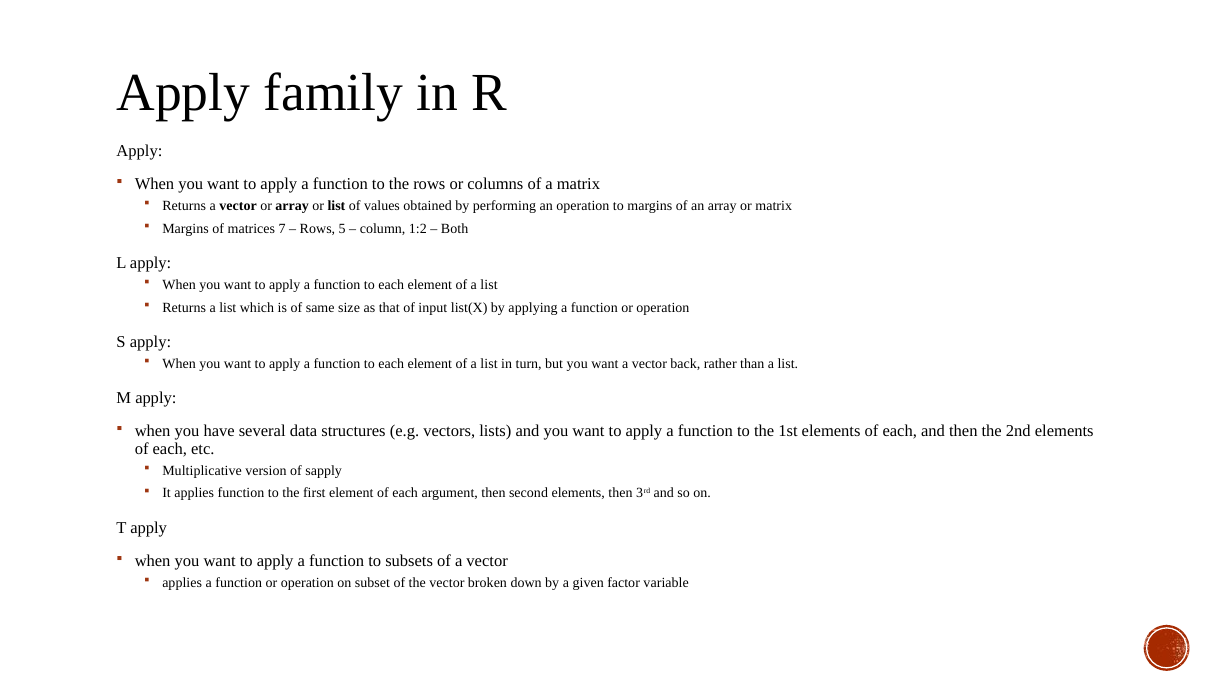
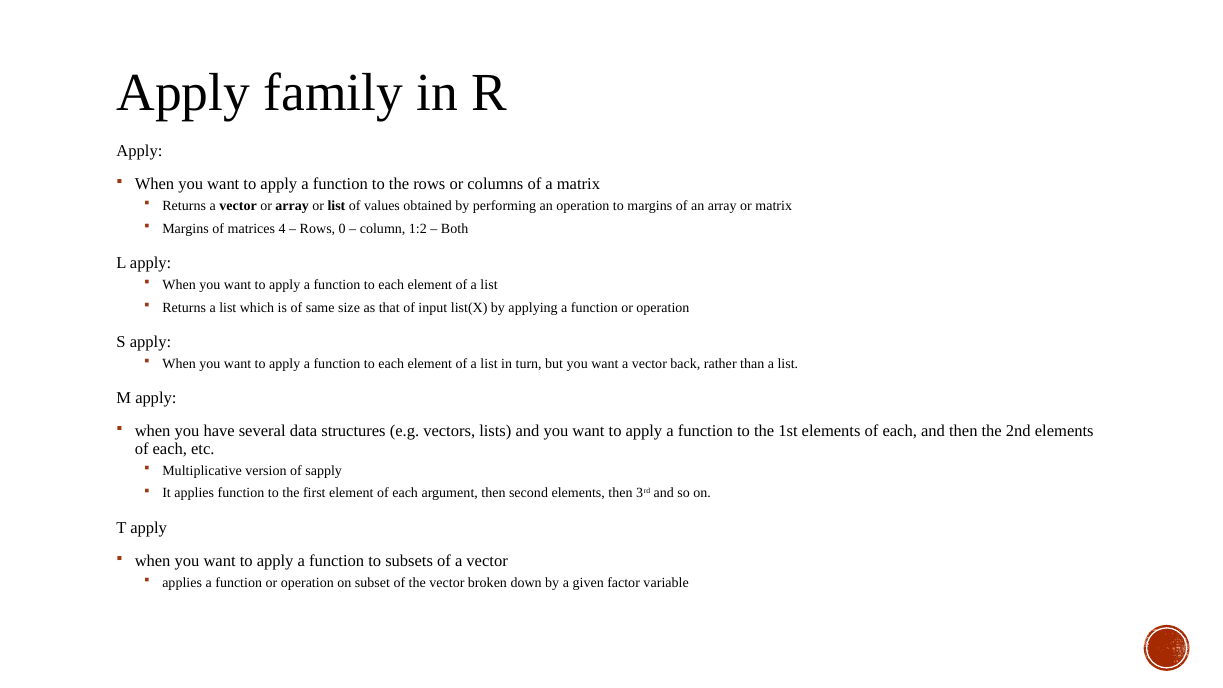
7: 7 -> 4
5: 5 -> 0
